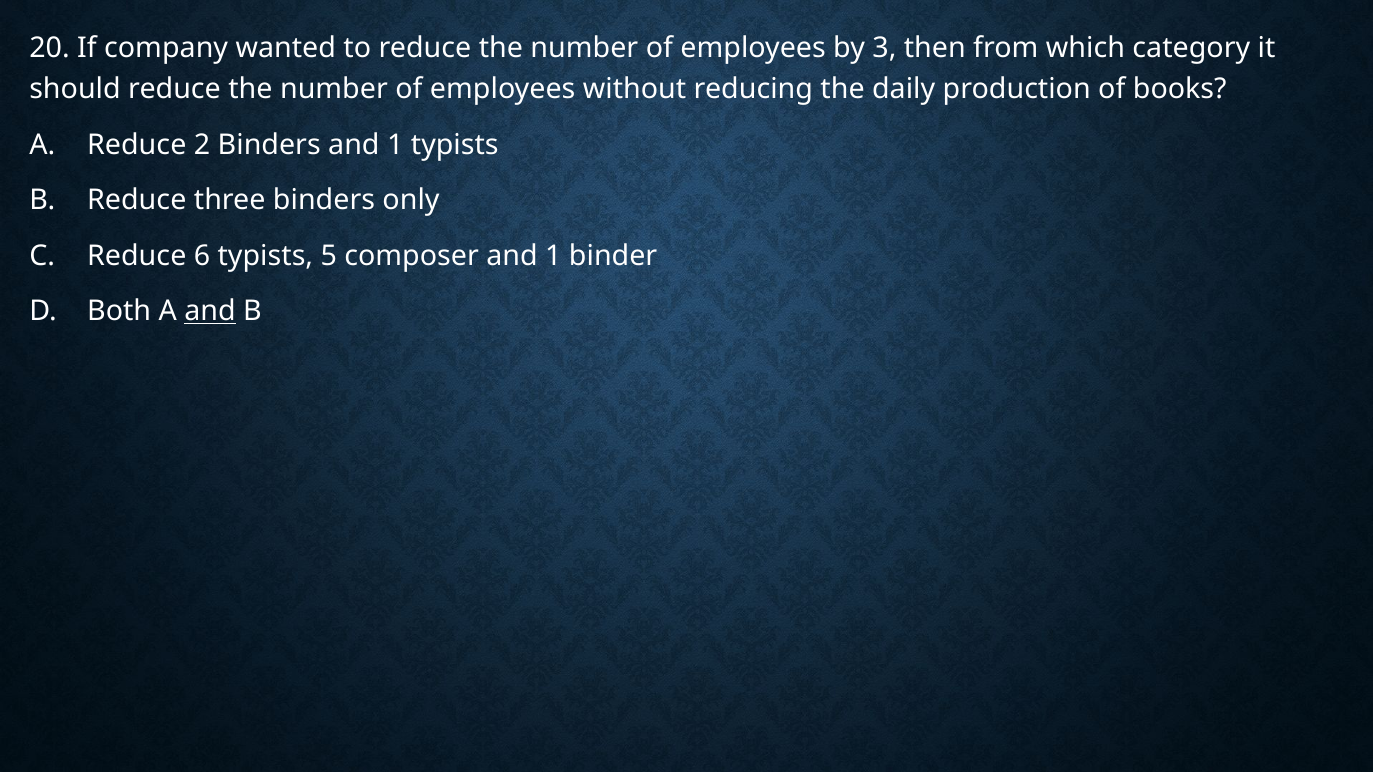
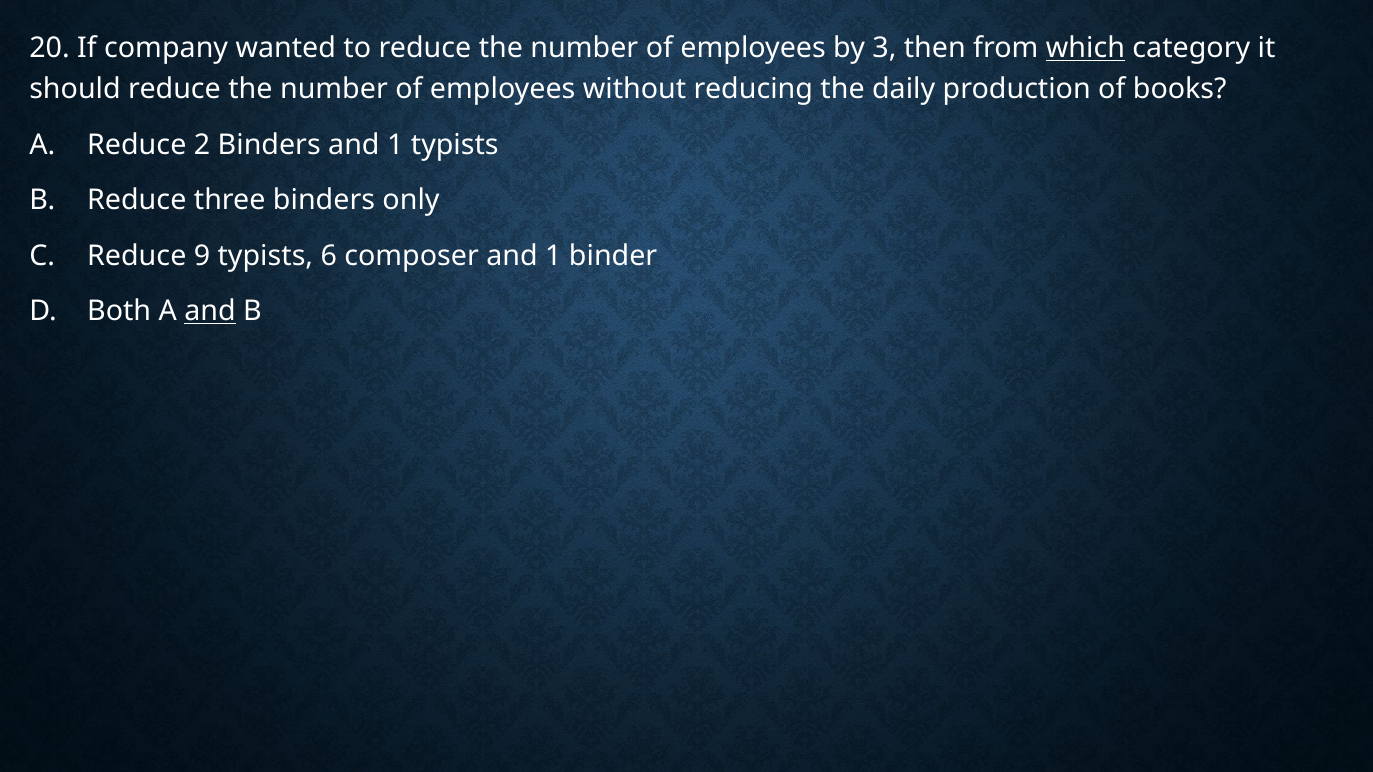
which underline: none -> present
6: 6 -> 9
5: 5 -> 6
